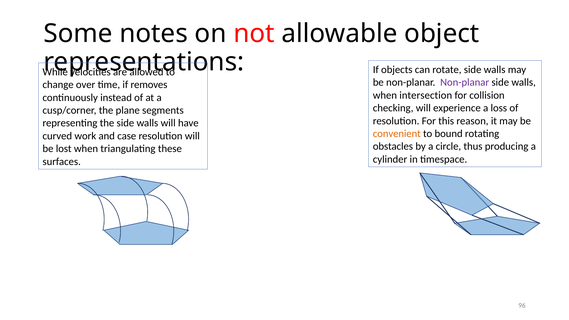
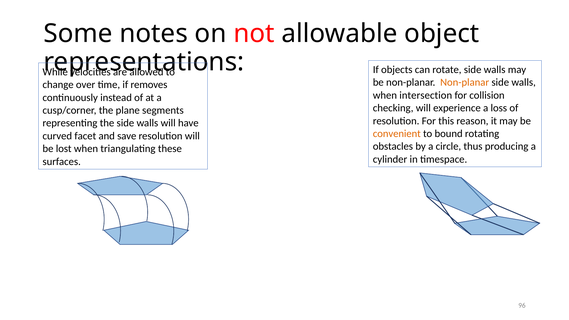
Non-planar at (465, 82) colour: purple -> orange
work: work -> facet
case: case -> save
